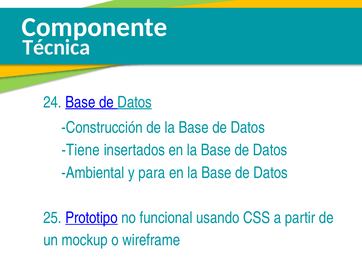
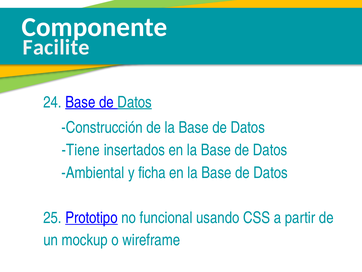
Técnica: Técnica -> Facilite
para: para -> ficha
